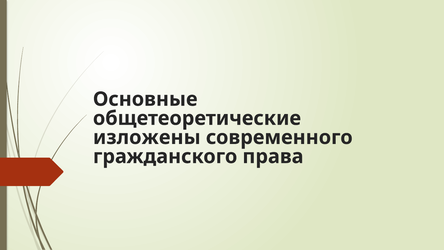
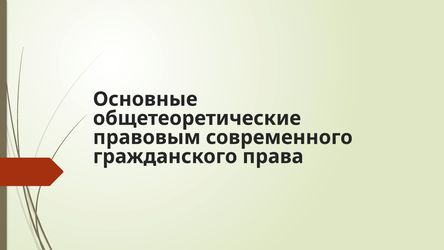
изложены: изложены -> правовым
